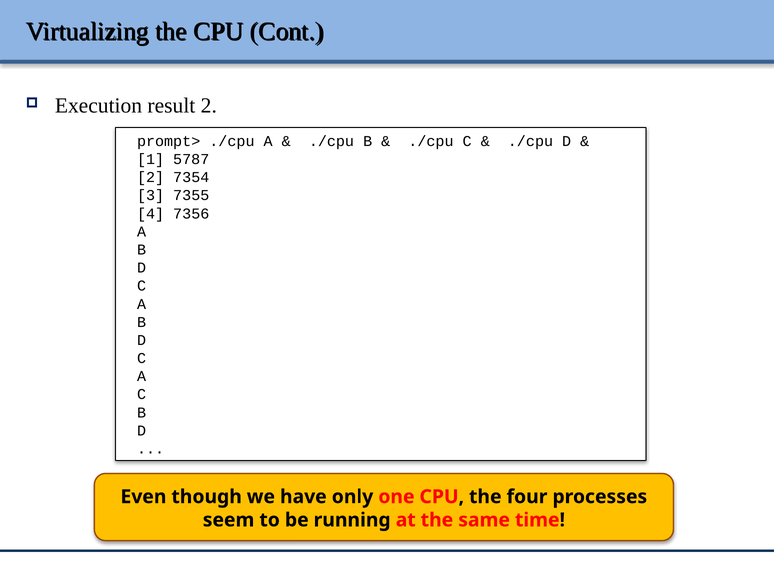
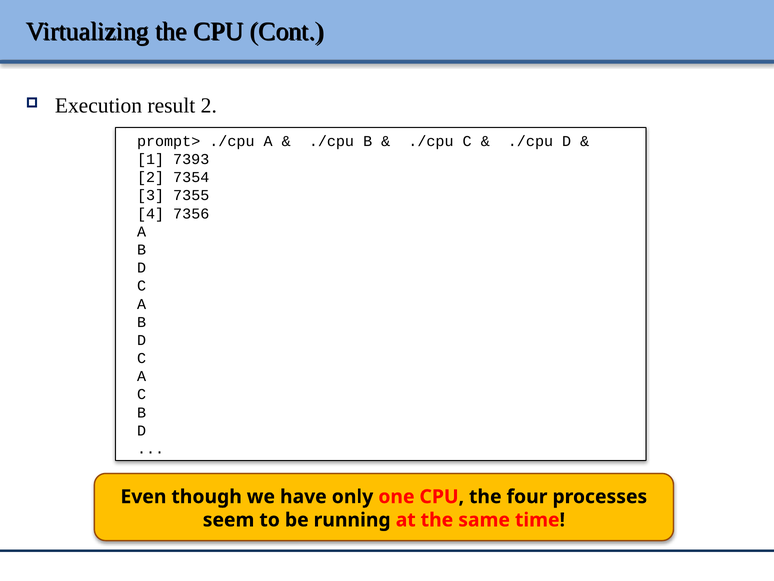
5787: 5787 -> 7393
